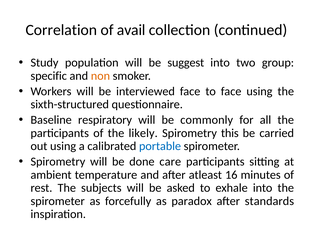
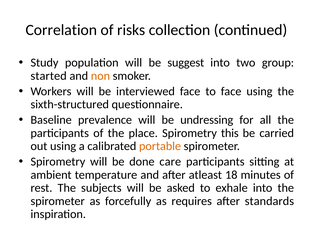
avail: avail -> risks
specific: specific -> started
respiratory: respiratory -> prevalence
commonly: commonly -> undressing
likely: likely -> place
portable colour: blue -> orange
16: 16 -> 18
paradox: paradox -> requires
